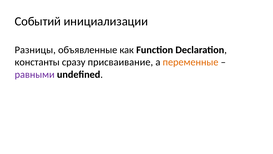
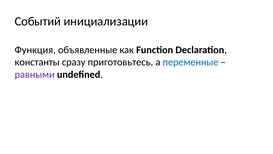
Разницы: Разницы -> Функция
присваивание: присваивание -> приготовьтесь
переменные colour: orange -> blue
